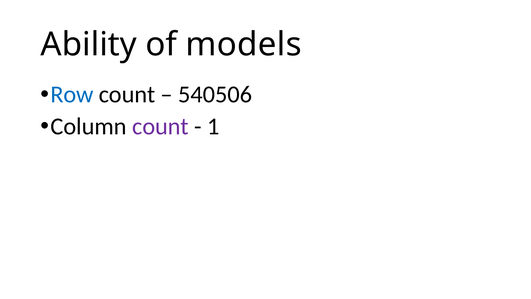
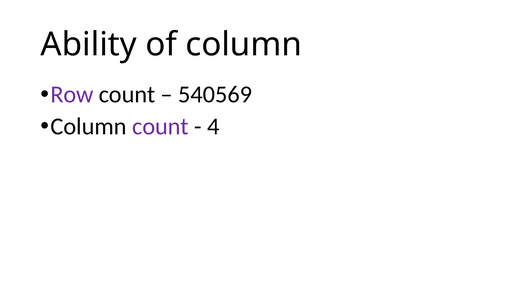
of models: models -> column
Row colour: blue -> purple
540506: 540506 -> 540569
1: 1 -> 4
